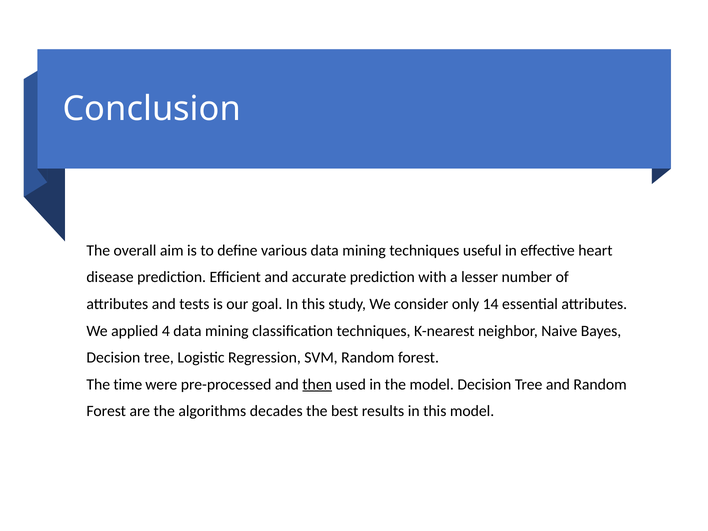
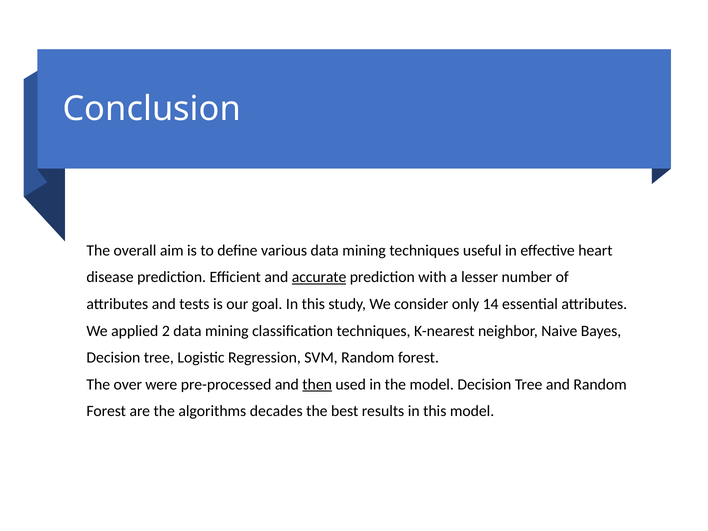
accurate underline: none -> present
4: 4 -> 2
time: time -> over
